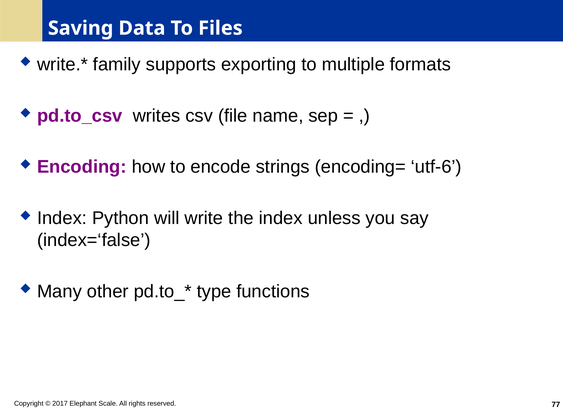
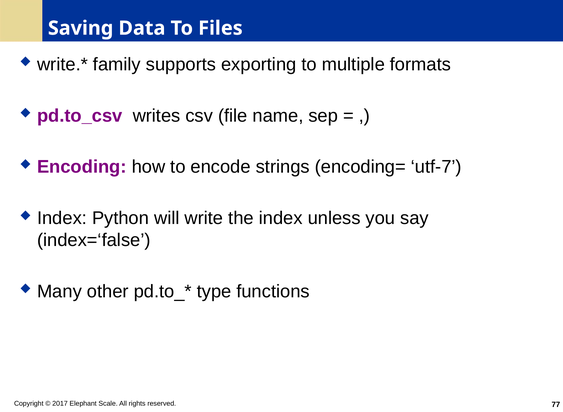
utf-6: utf-6 -> utf-7
